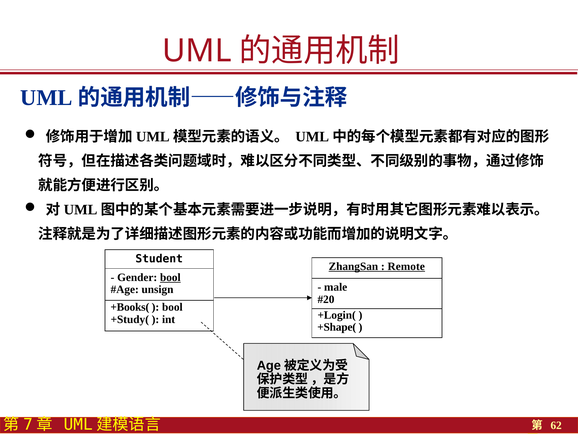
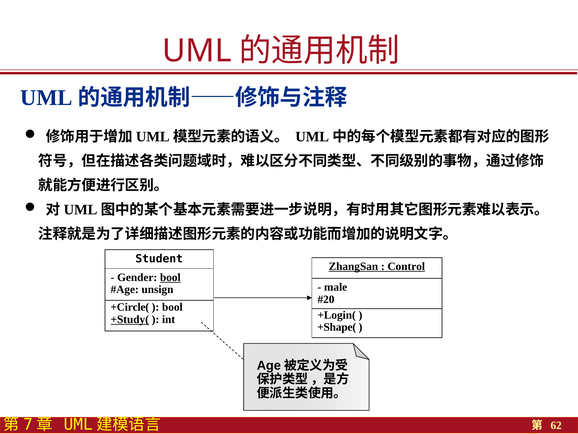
Remote: Remote -> Control
+Books(: +Books( -> +Circle(
+Study( underline: none -> present
